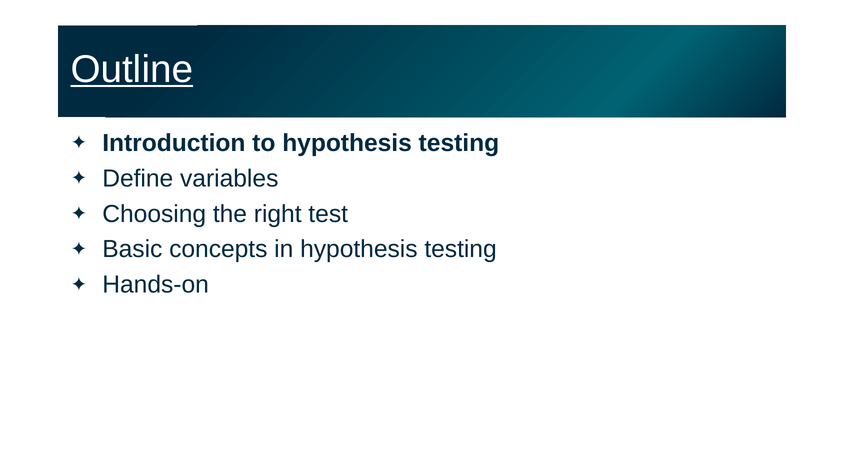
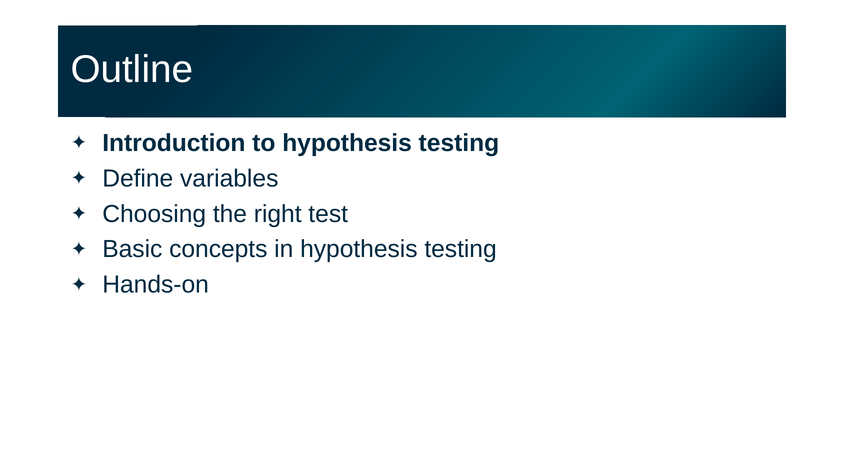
Outline underline: present -> none
